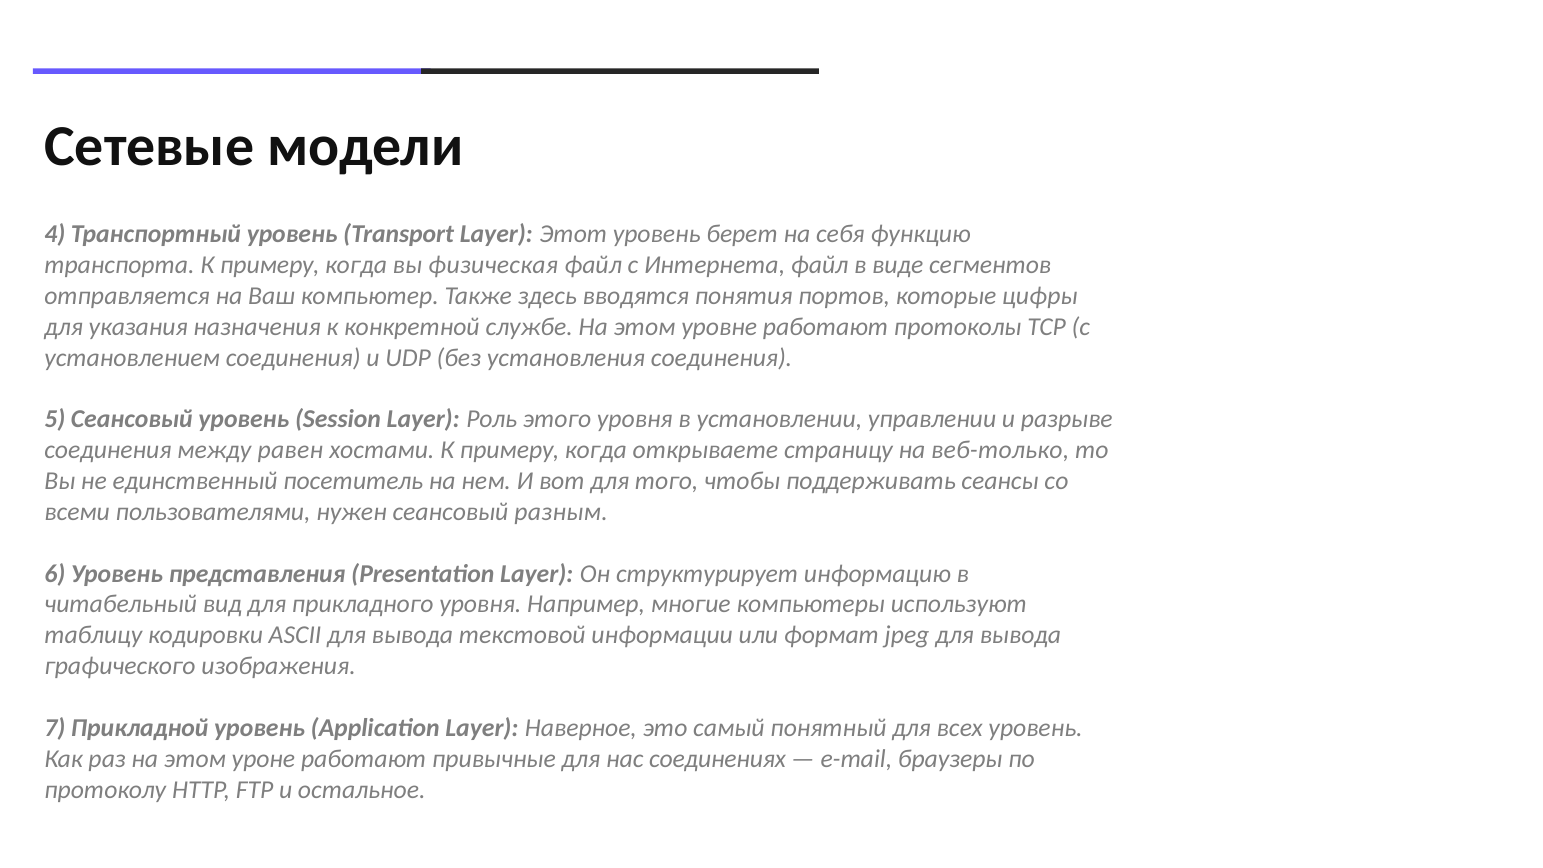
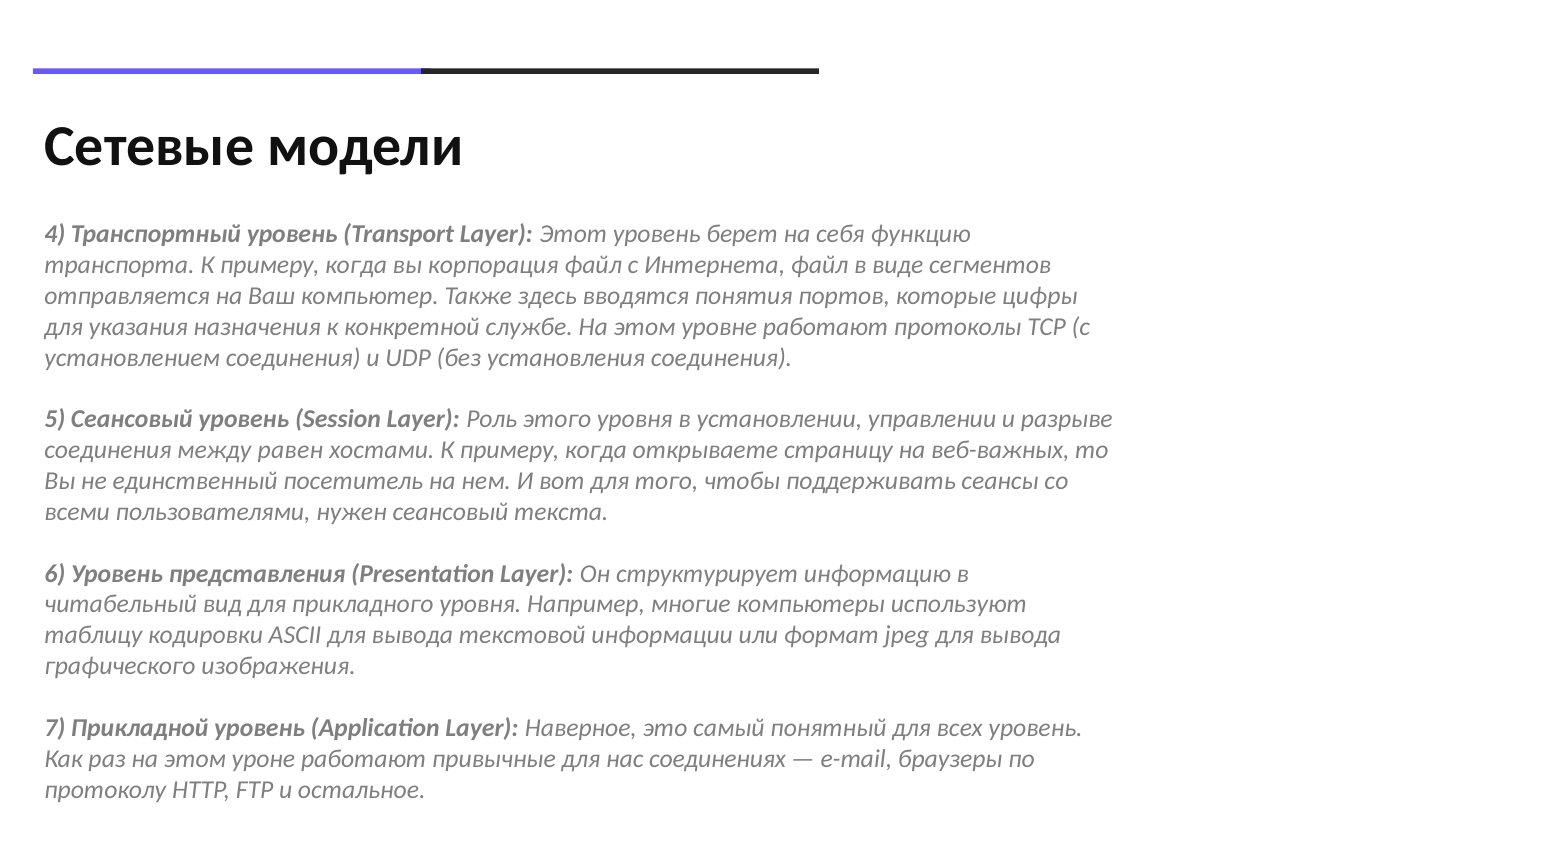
физическая: физическая -> корпорация
веб-только: веб-только -> веб-важных
разным: разным -> текста
